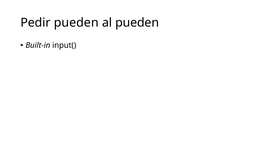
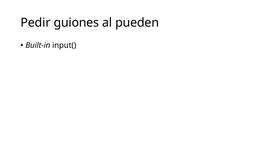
Pedir pueden: pueden -> guiones
